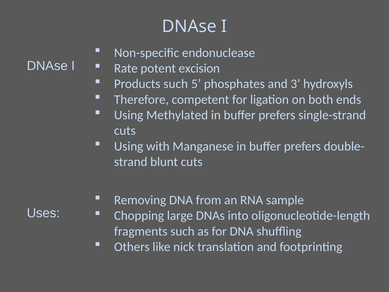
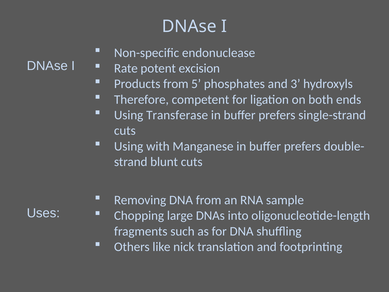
Products such: such -> from
Methylated: Methylated -> Transferase
